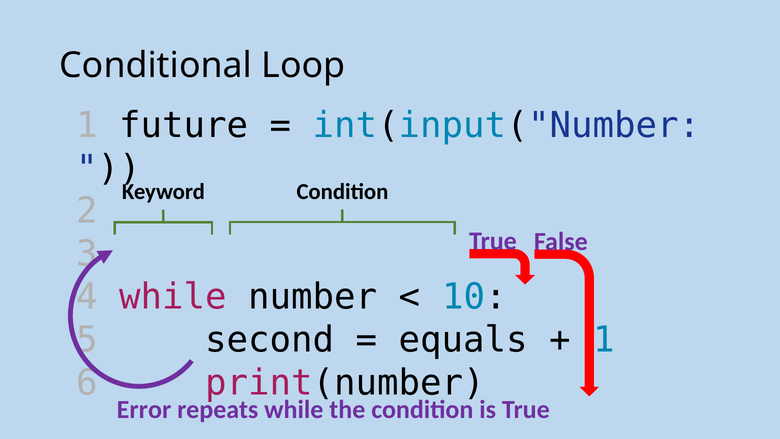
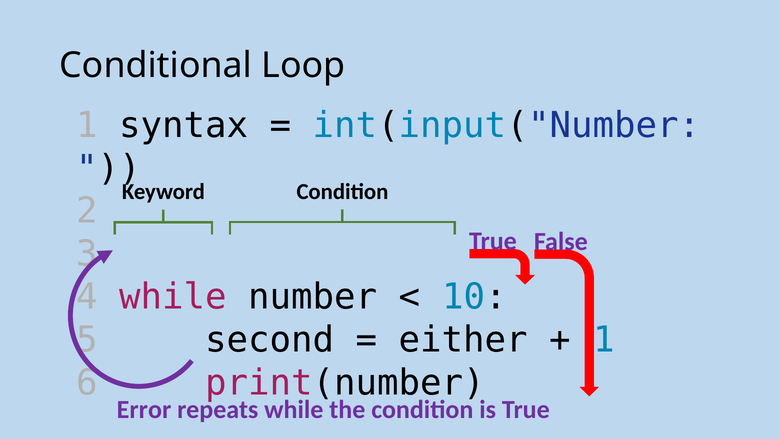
future: future -> syntax
equals: equals -> either
